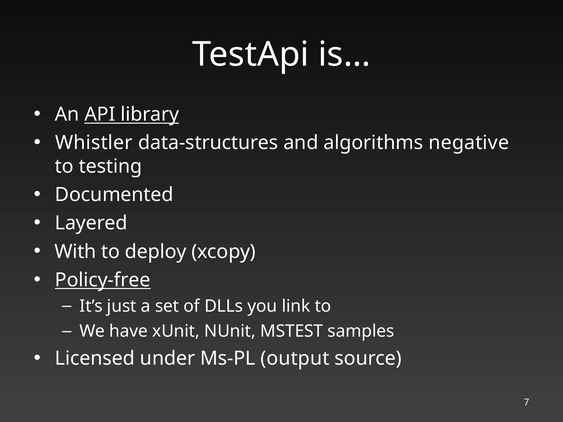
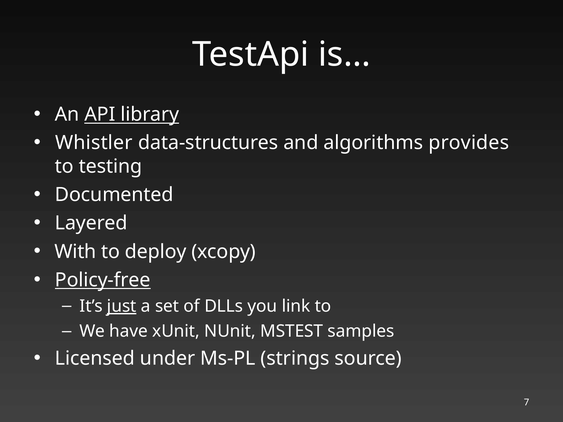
negative: negative -> provides
just underline: none -> present
output: output -> strings
